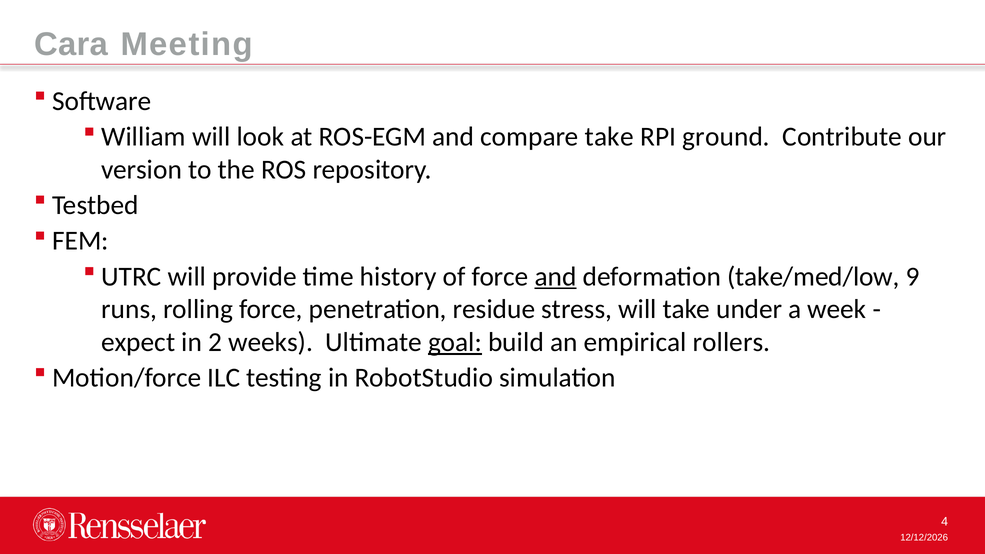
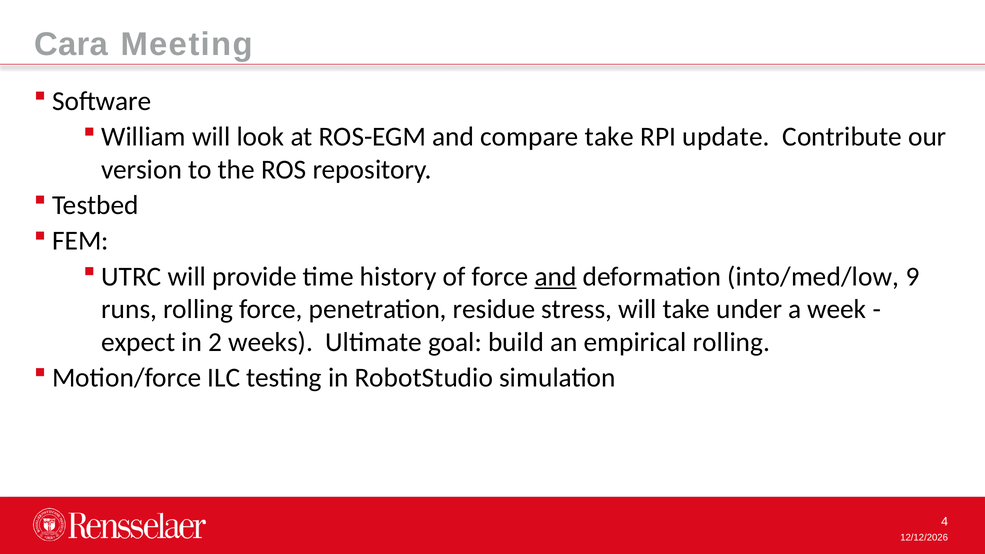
ground: ground -> update
take/med/low: take/med/low -> into/med/low
goal underline: present -> none
empirical rollers: rollers -> rolling
